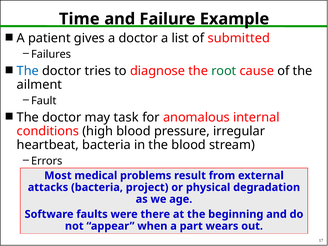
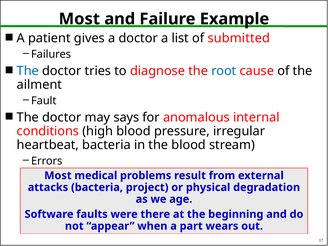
Time at (79, 19): Time -> Most
root colour: green -> blue
task: task -> says
